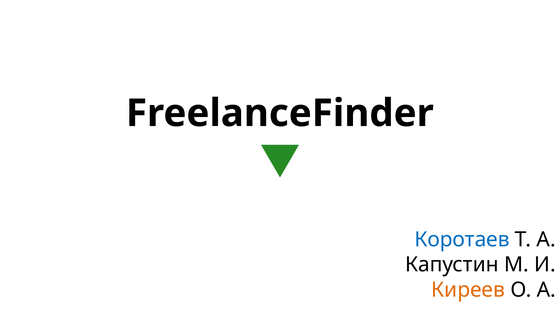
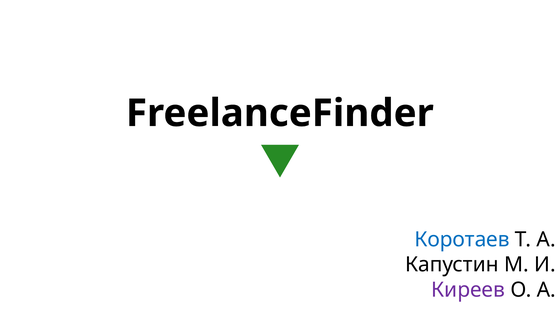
Киреев colour: orange -> purple
